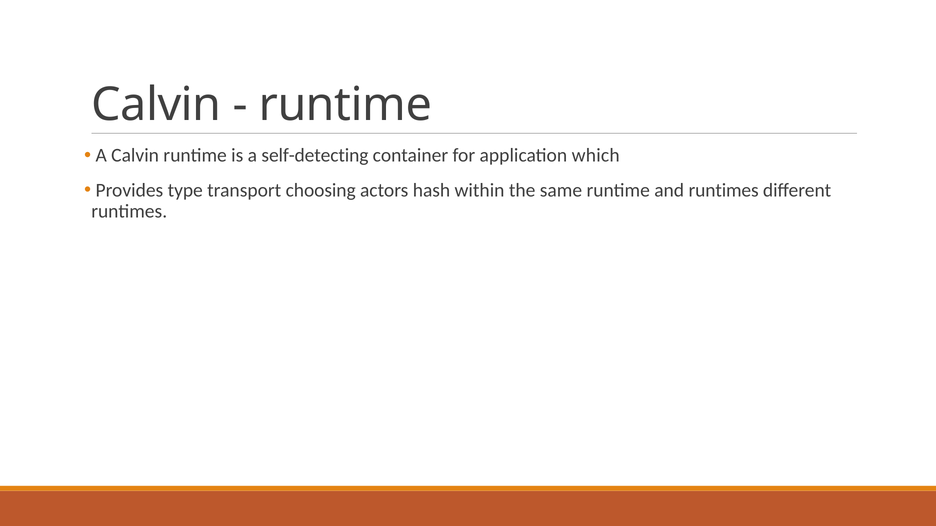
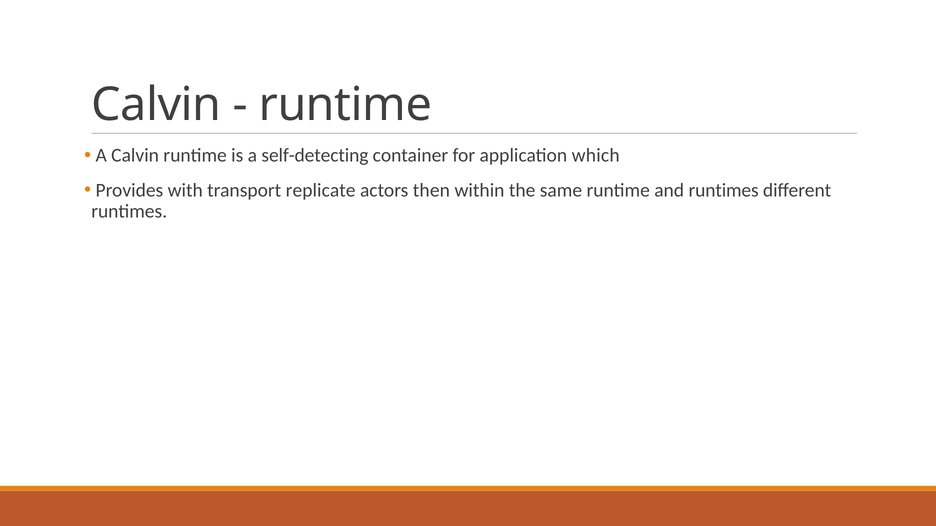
type: type -> with
choosing: choosing -> replicate
hash: hash -> then
